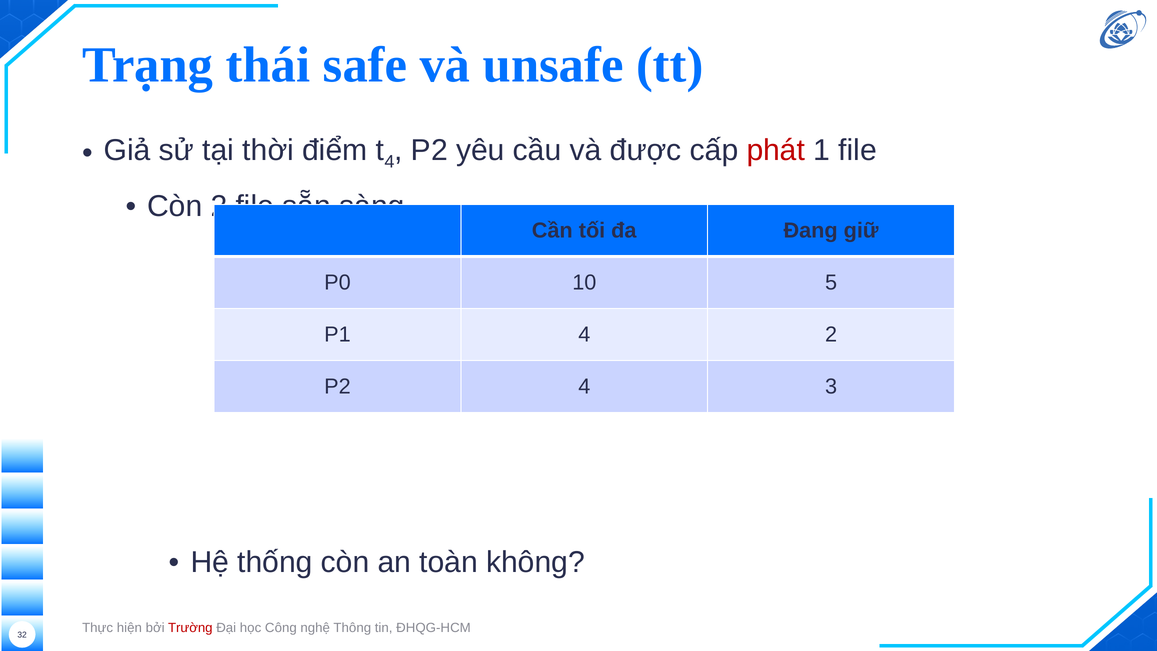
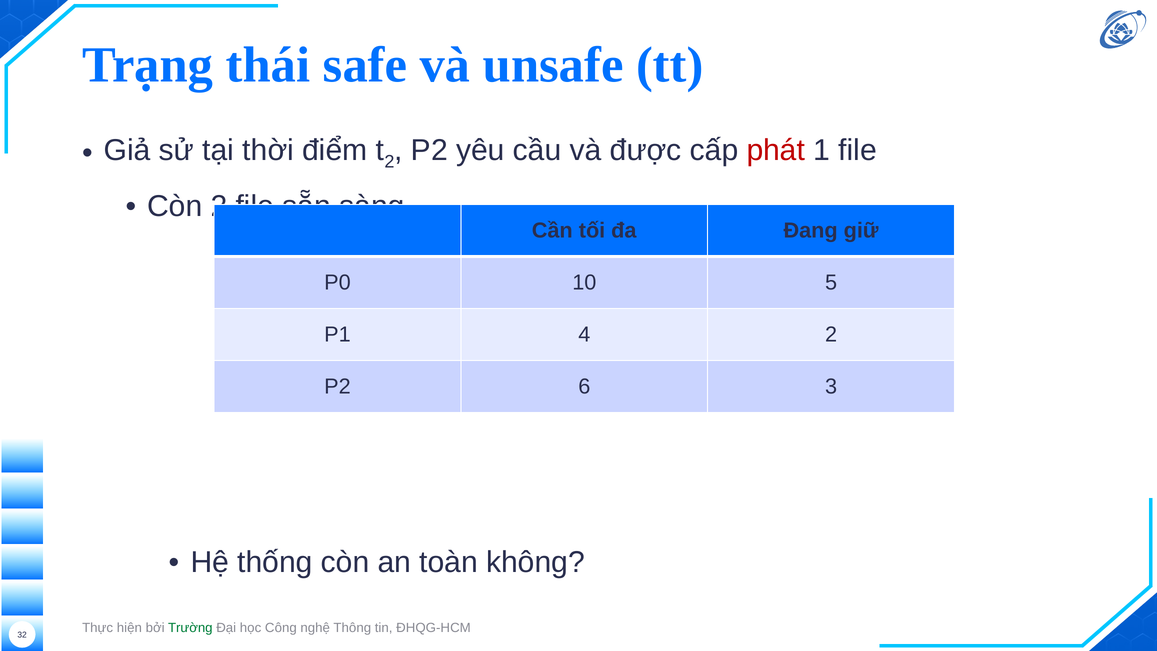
4 at (389, 162): 4 -> 2
P2 4: 4 -> 6
Trường colour: red -> green
